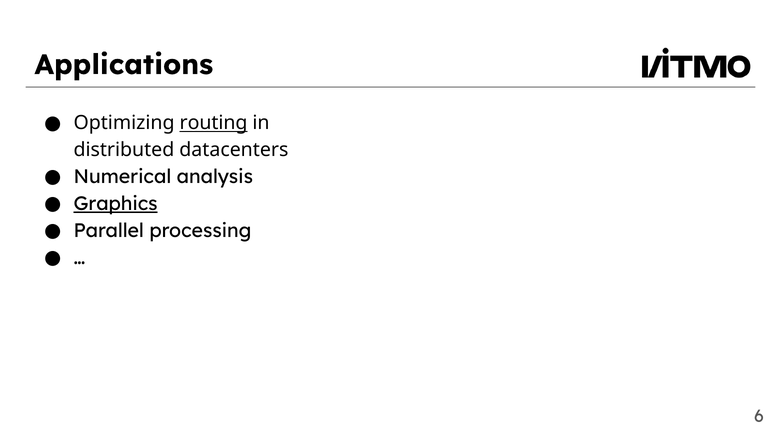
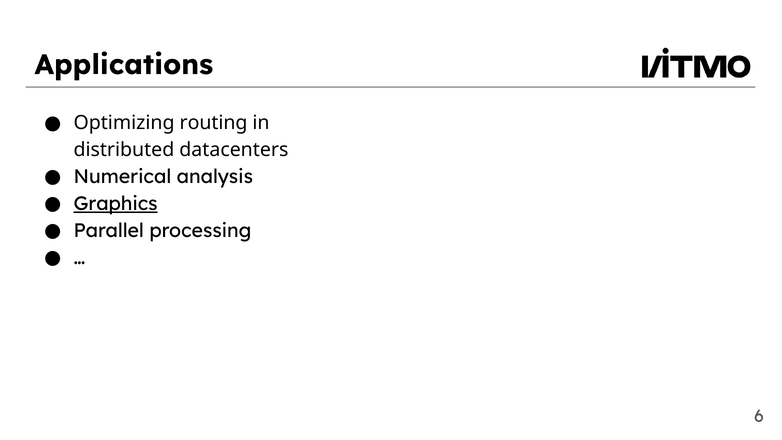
routing underline: present -> none
